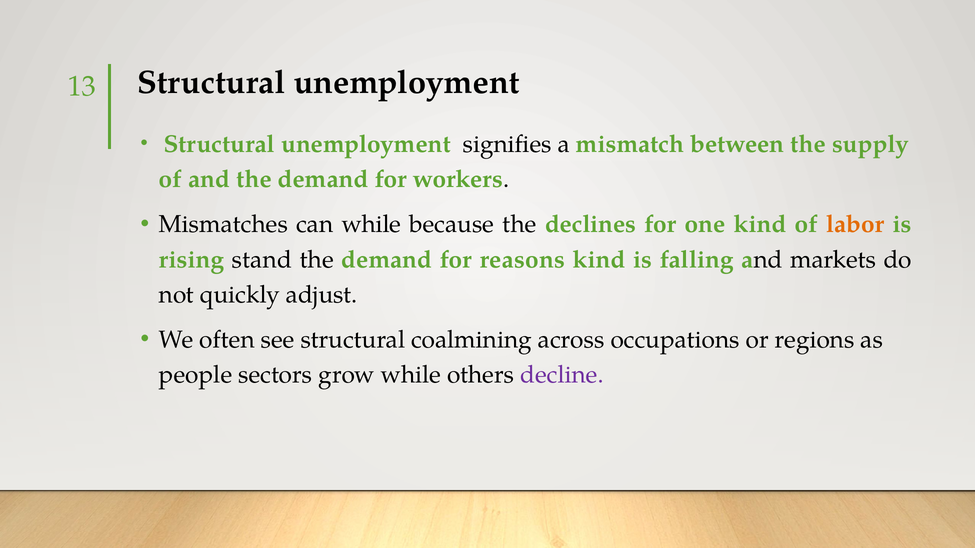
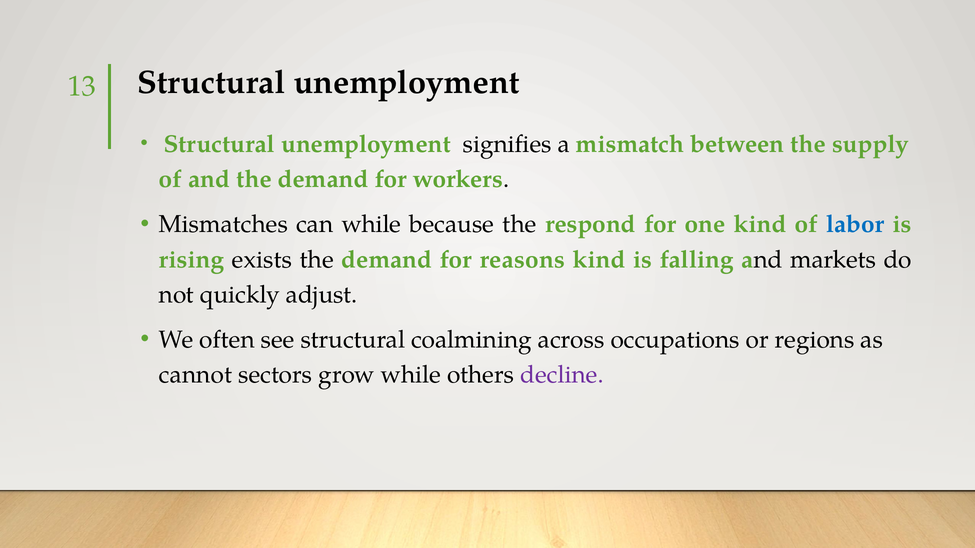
declines: declines -> respond
labor colour: orange -> blue
stand: stand -> exists
people: people -> cannot
